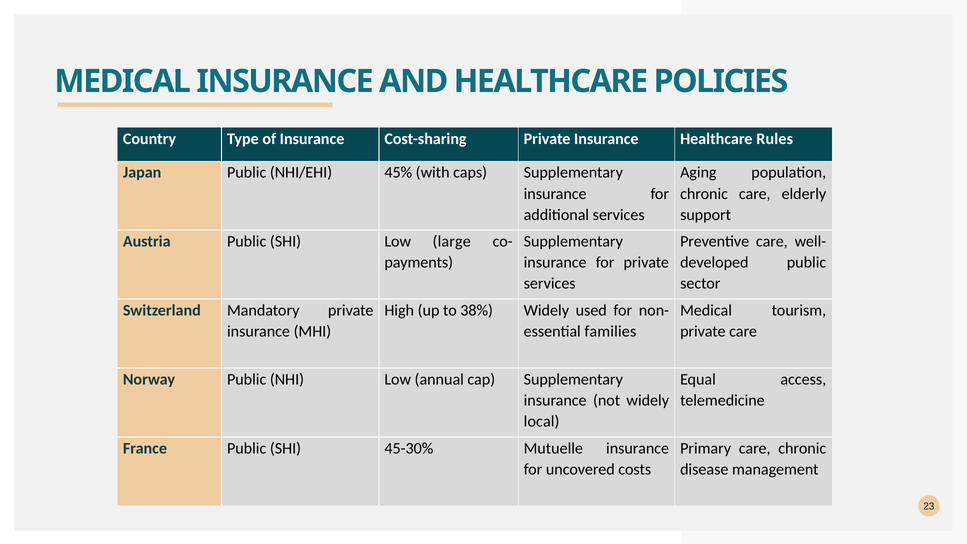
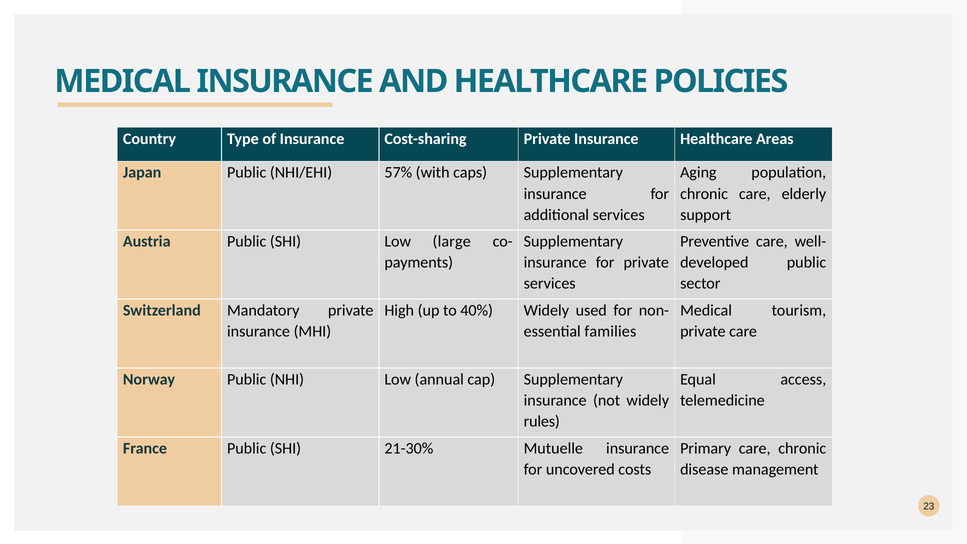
Rules: Rules -> Areas
45%: 45% -> 57%
38%: 38% -> 40%
local: local -> rules
45-30%: 45-30% -> 21-30%
